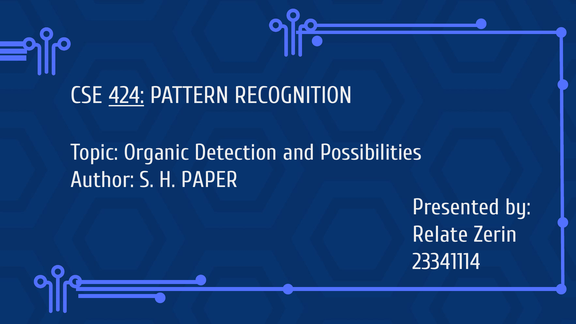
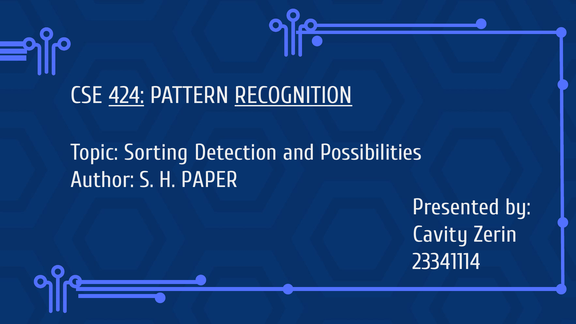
RECOGNITION underline: none -> present
Organic: Organic -> Sorting
Relate: Relate -> Cavity
